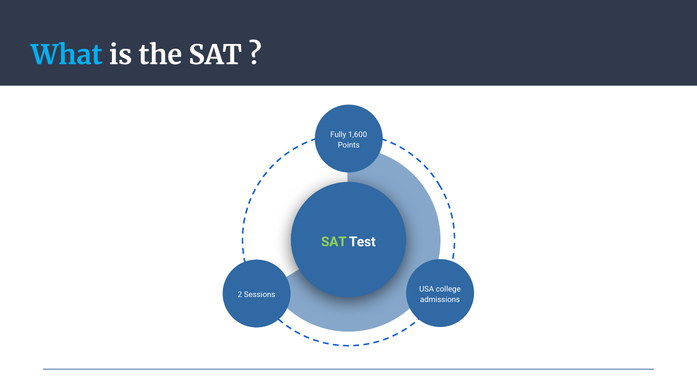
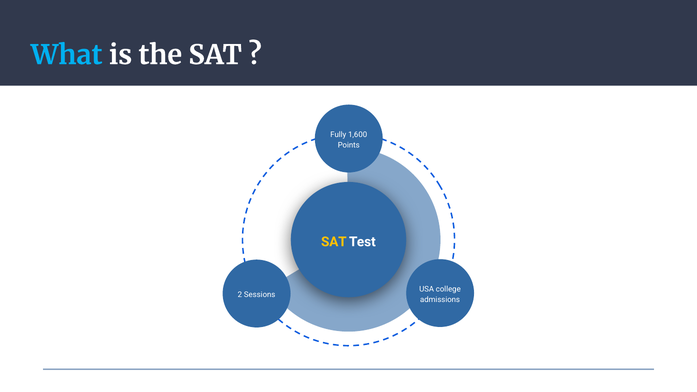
SAT at (334, 242) colour: light green -> yellow
